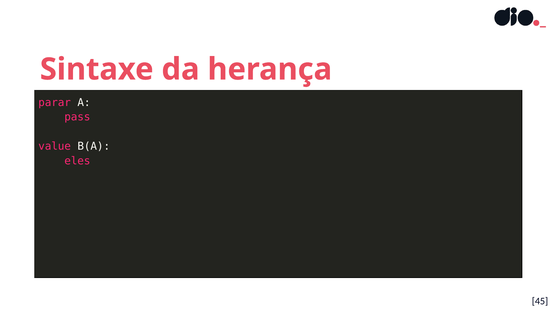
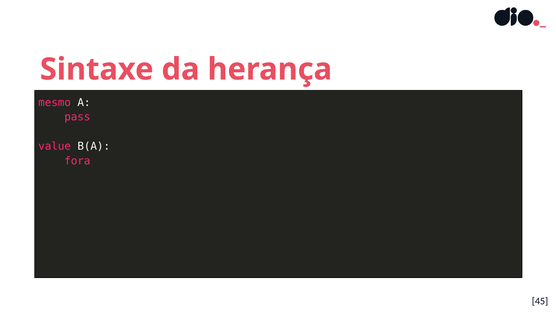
parar: parar -> mesmo
eles: eles -> fora
